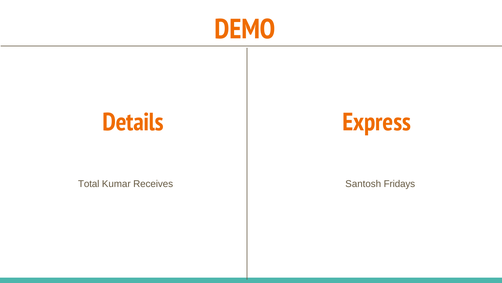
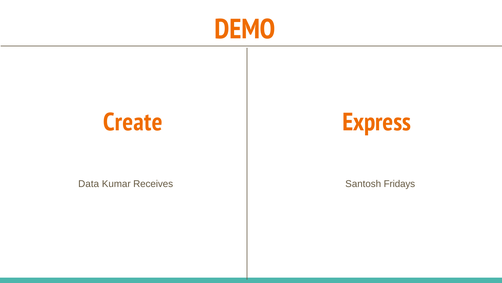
Details: Details -> Create
Total: Total -> Data
